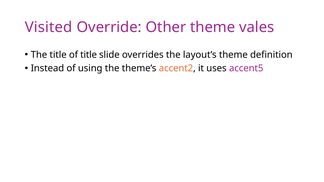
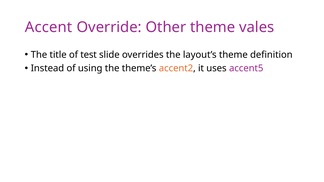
Visited: Visited -> Accent
of title: title -> test
